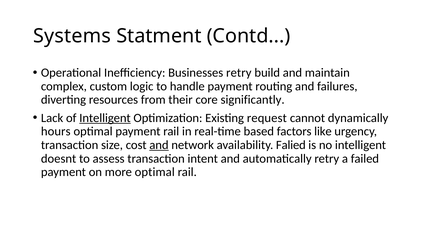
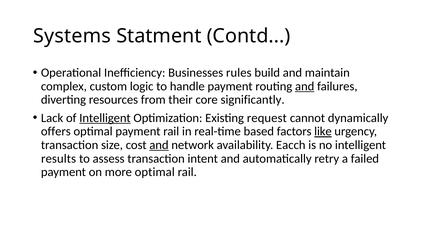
Businesses retry: retry -> rules
and at (305, 86) underline: none -> present
hours: hours -> offers
like underline: none -> present
Falied: Falied -> Eacch
doesnt: doesnt -> results
